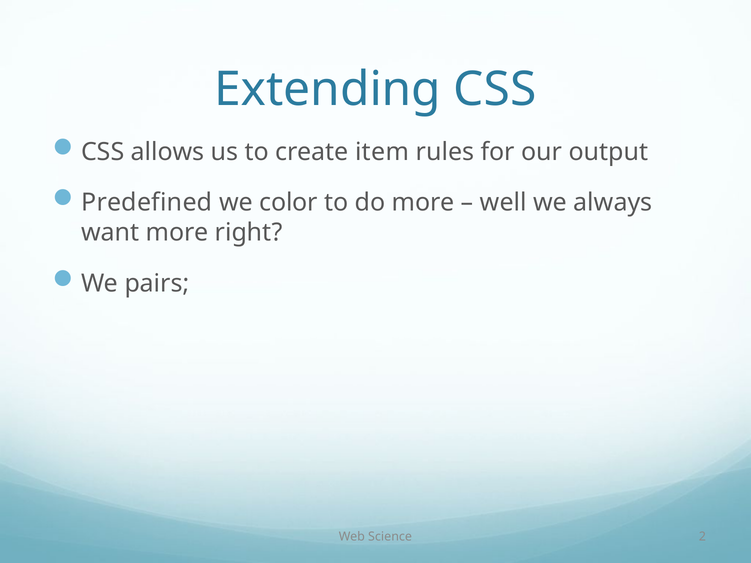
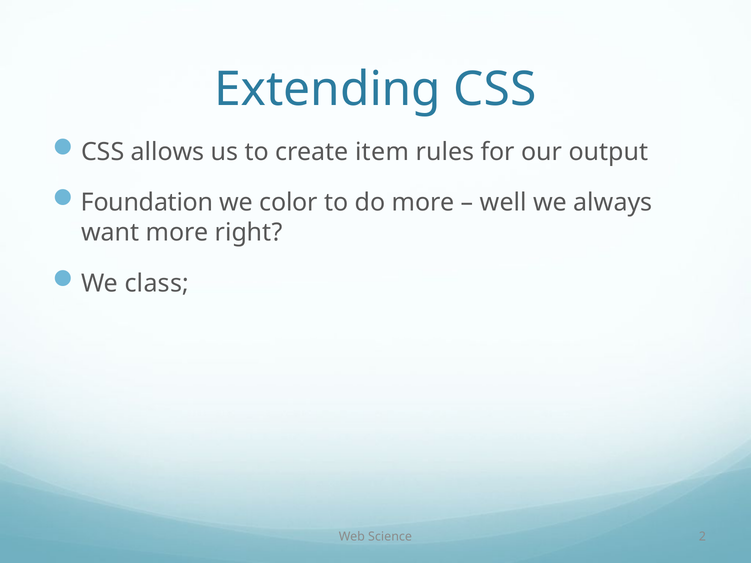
Predefined: Predefined -> Foundation
pairs: pairs -> class
